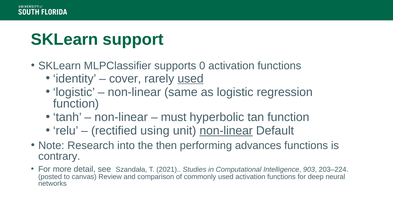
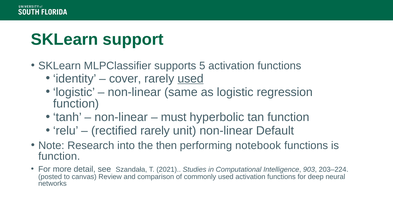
0: 0 -> 5
rectified using: using -> rarely
non-linear at (226, 131) underline: present -> none
advances: advances -> notebook
contrary at (59, 156): contrary -> function
